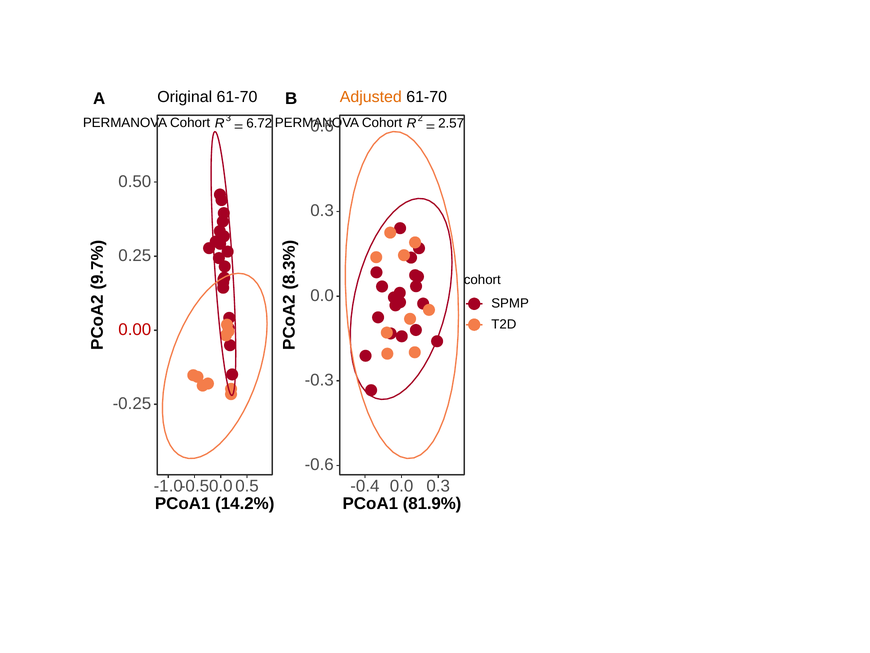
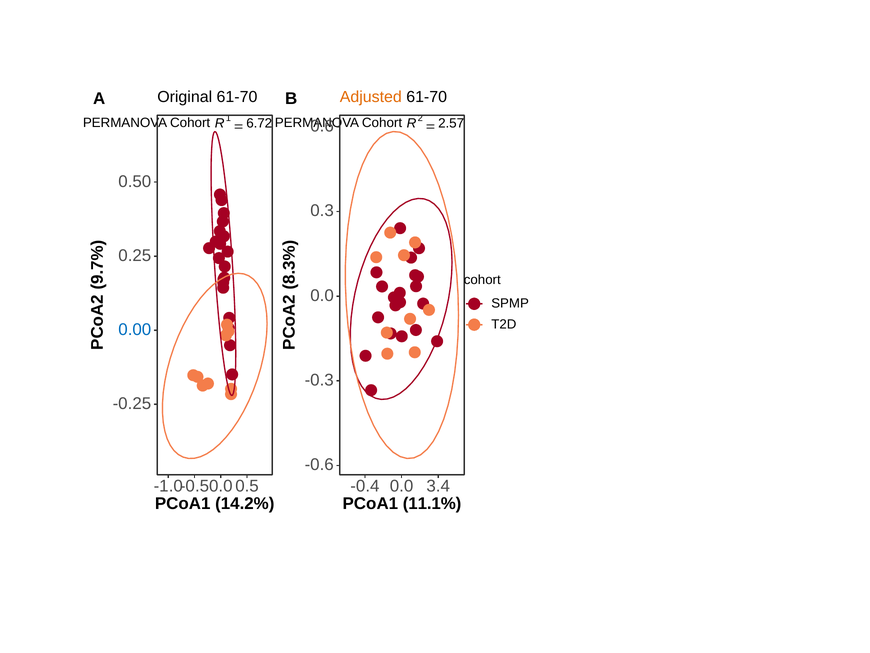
R 3: 3 -> 1
0.00 colour: red -> blue
-0.4 0.0 0.3: 0.3 -> 3.4
81.9%: 81.9% -> 11.1%
